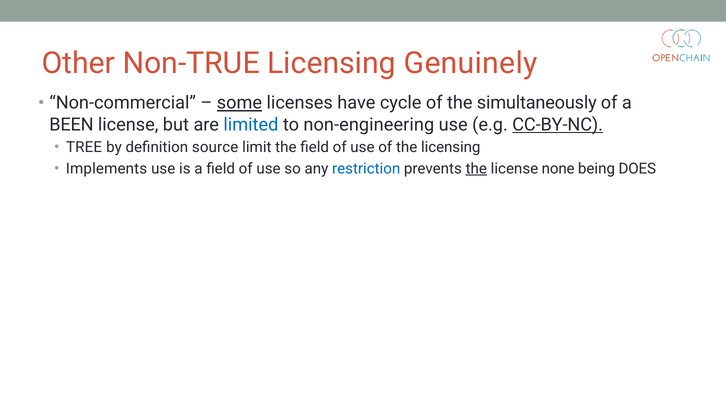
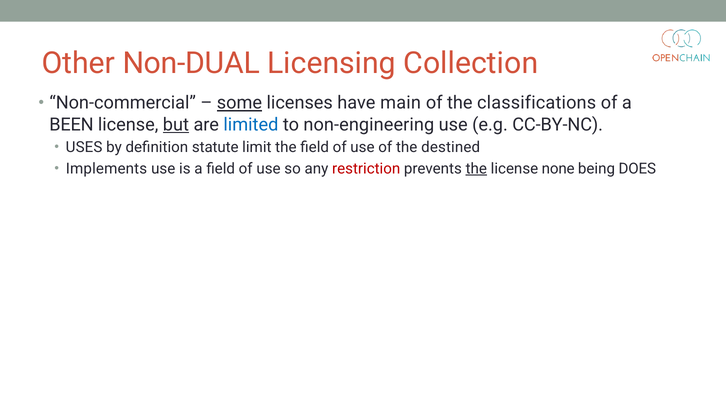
Non-TRUE: Non-TRUE -> Non-DUAL
Genuinely: Genuinely -> Collection
cycle: cycle -> main
simultaneously: simultaneously -> classifications
but underline: none -> present
CC-BY-NC underline: present -> none
TREE: TREE -> USES
source: source -> statute
the licensing: licensing -> destined
restriction colour: blue -> red
